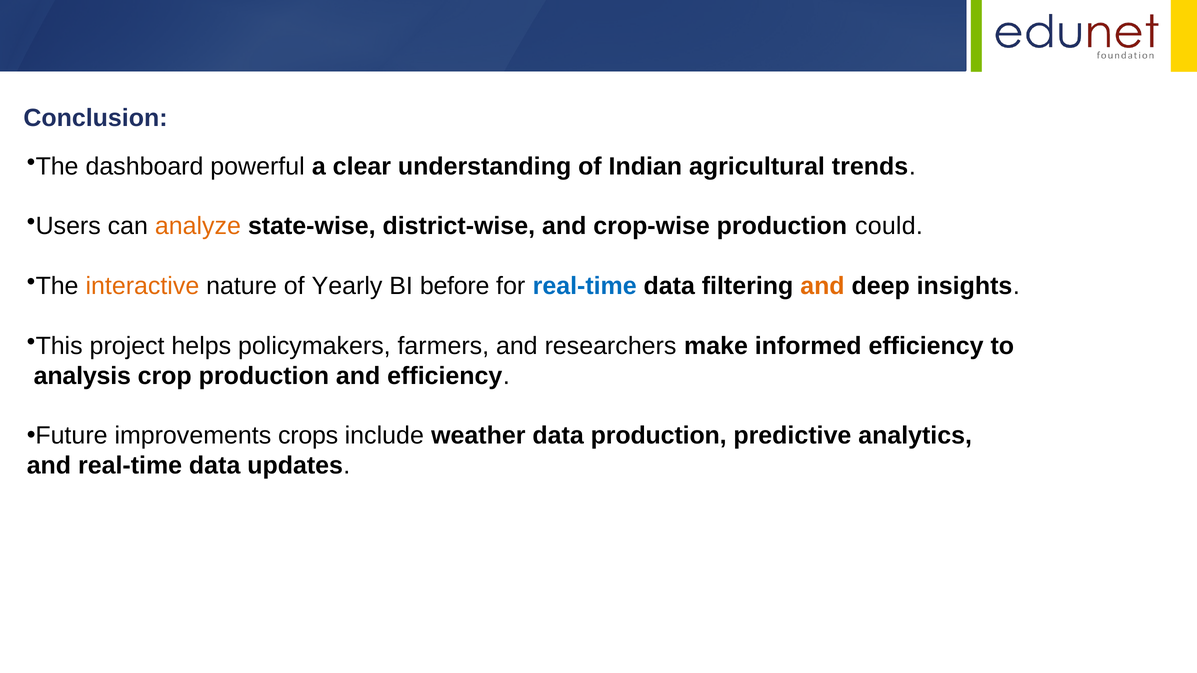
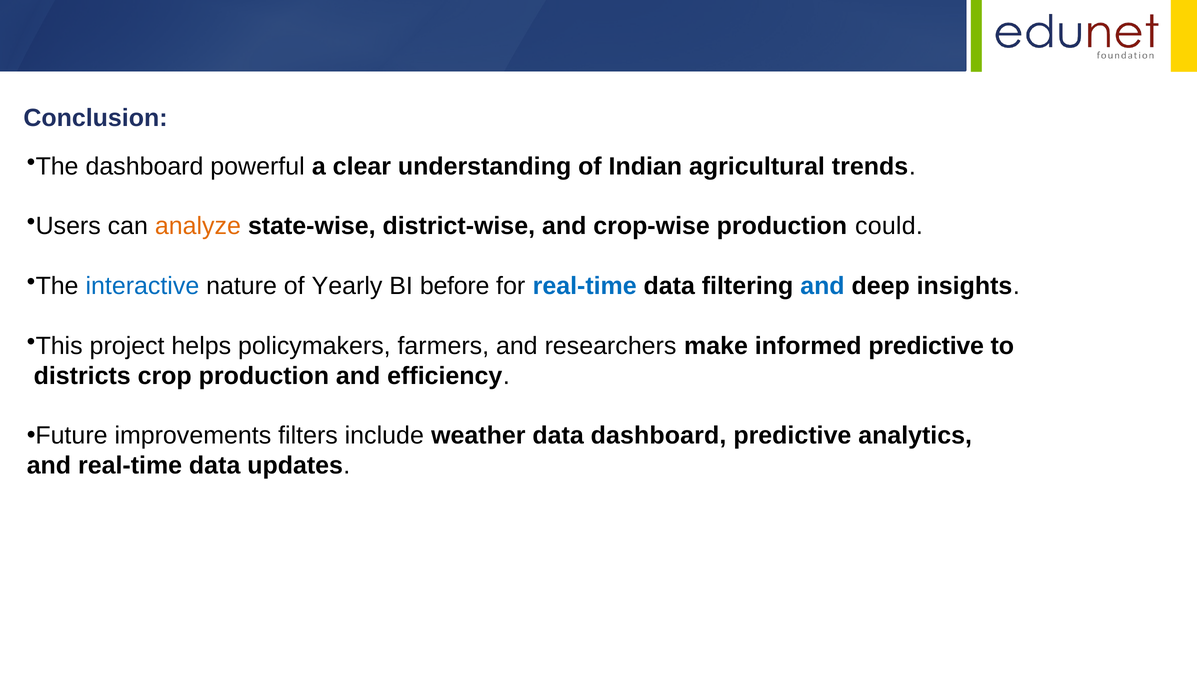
interactive colour: orange -> blue
and at (822, 286) colour: orange -> blue
informed efficiency: efficiency -> predictive
analysis: analysis -> districts
crops: crops -> filters
data production: production -> dashboard
